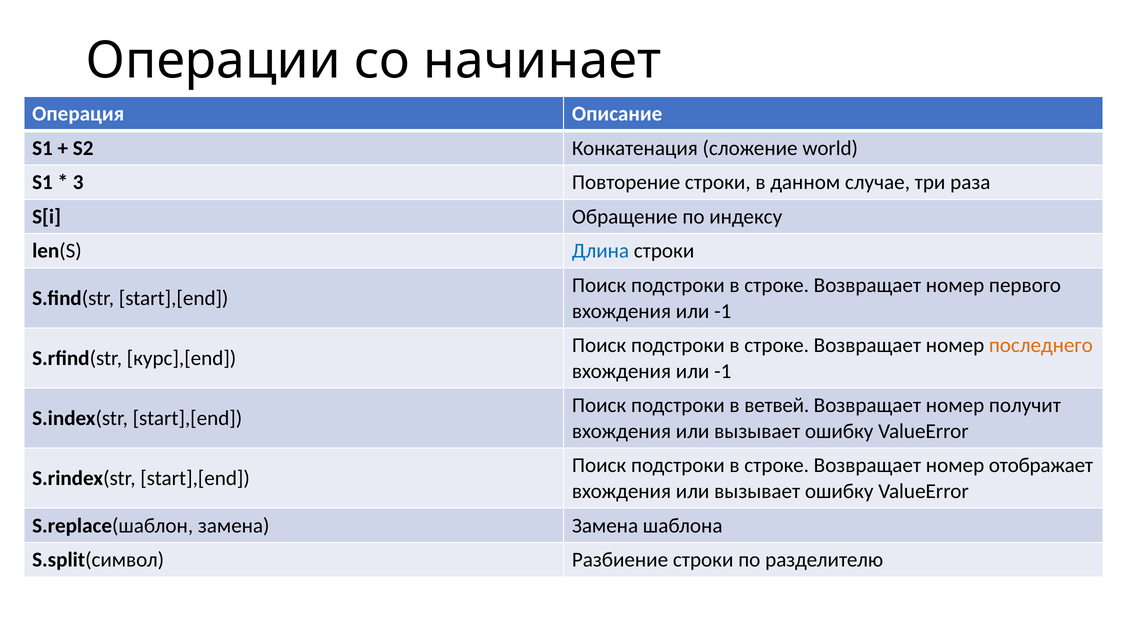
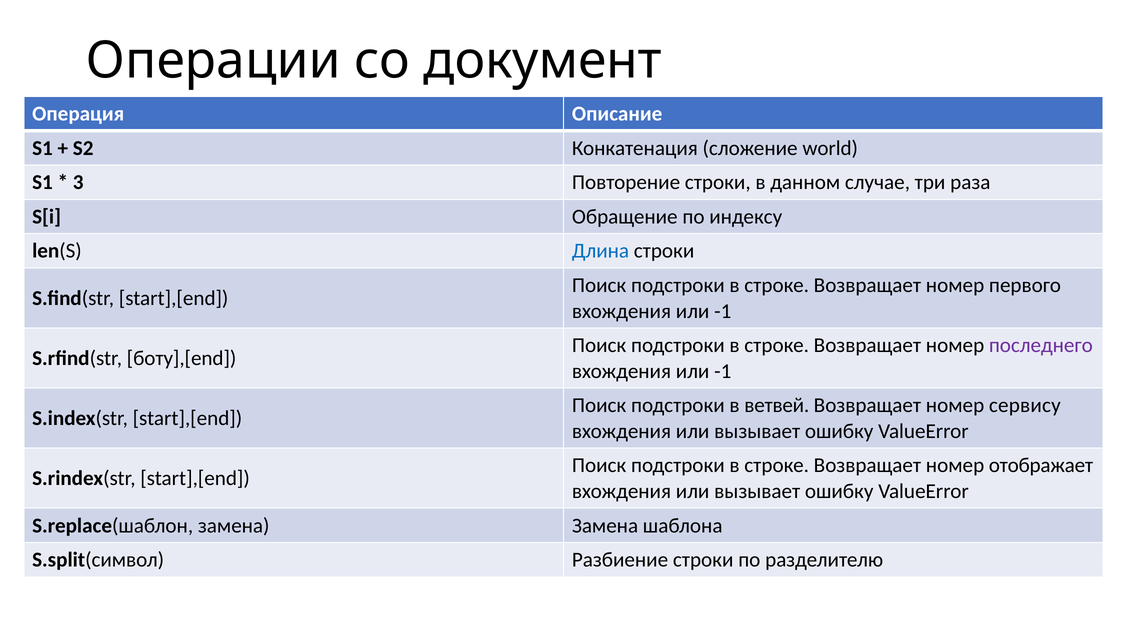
начинает: начинает -> документ
последнего colour: orange -> purple
курс],[end: курс],[end -> боту],[end
получит: получит -> сервису
